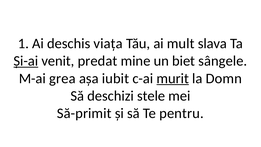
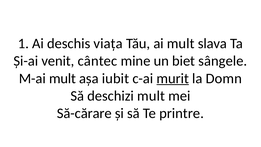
Și-ai underline: present -> none
predat: predat -> cântec
M-ai grea: grea -> mult
deschizi stele: stele -> mult
Să-primit: Să-primit -> Să-cărare
pentru: pentru -> printre
